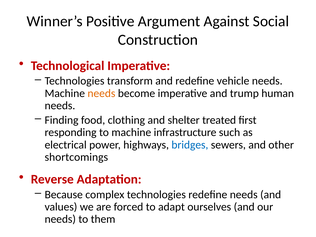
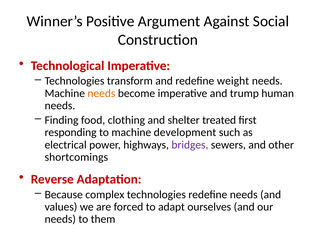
vehicle: vehicle -> weight
infrastructure: infrastructure -> development
bridges colour: blue -> purple
